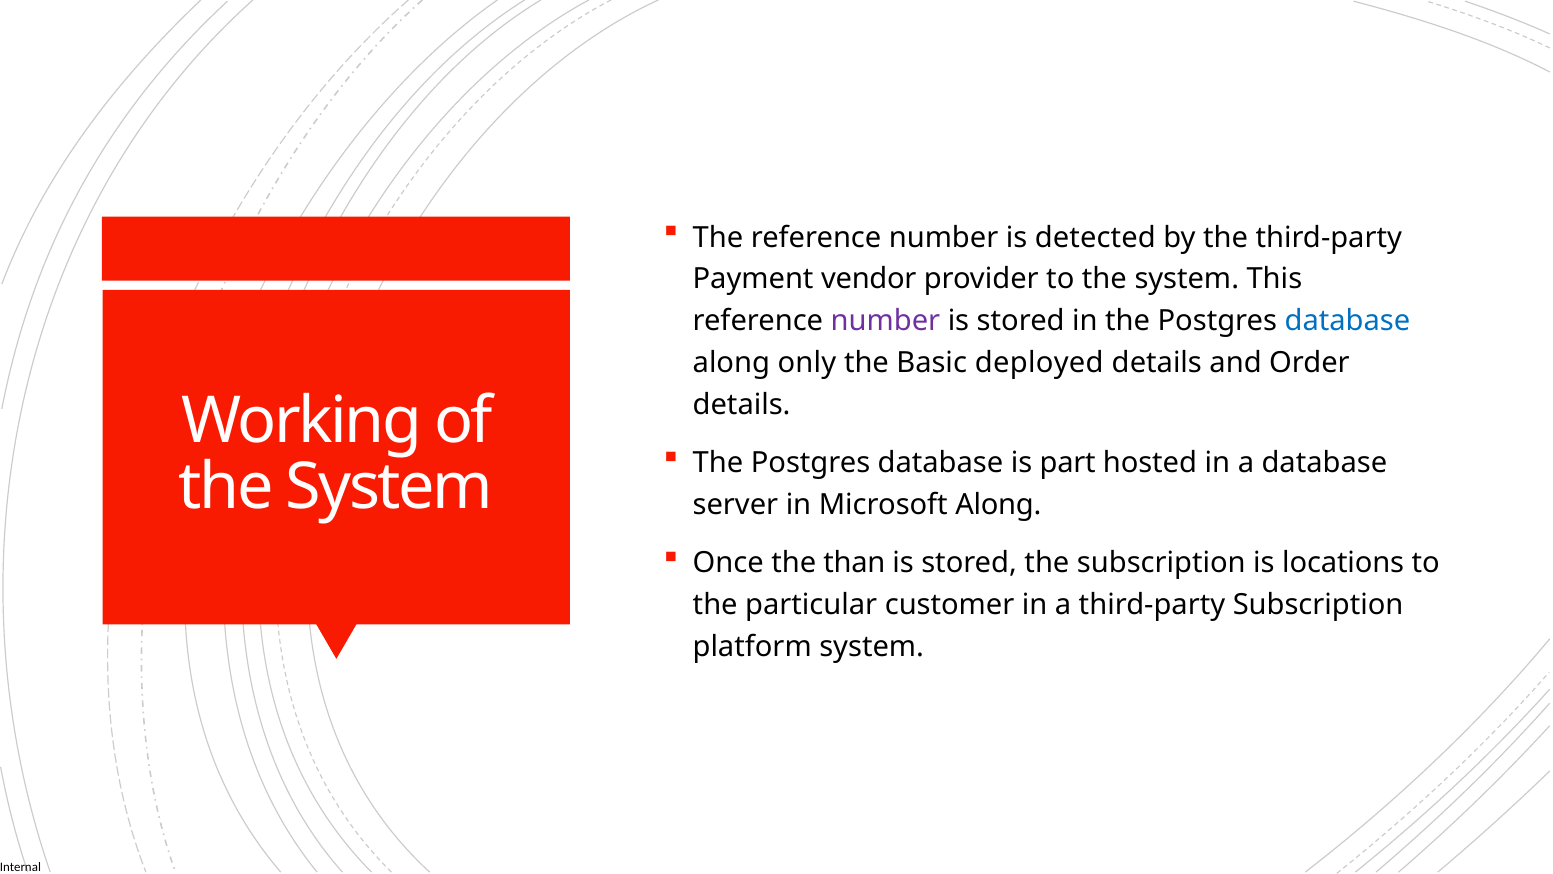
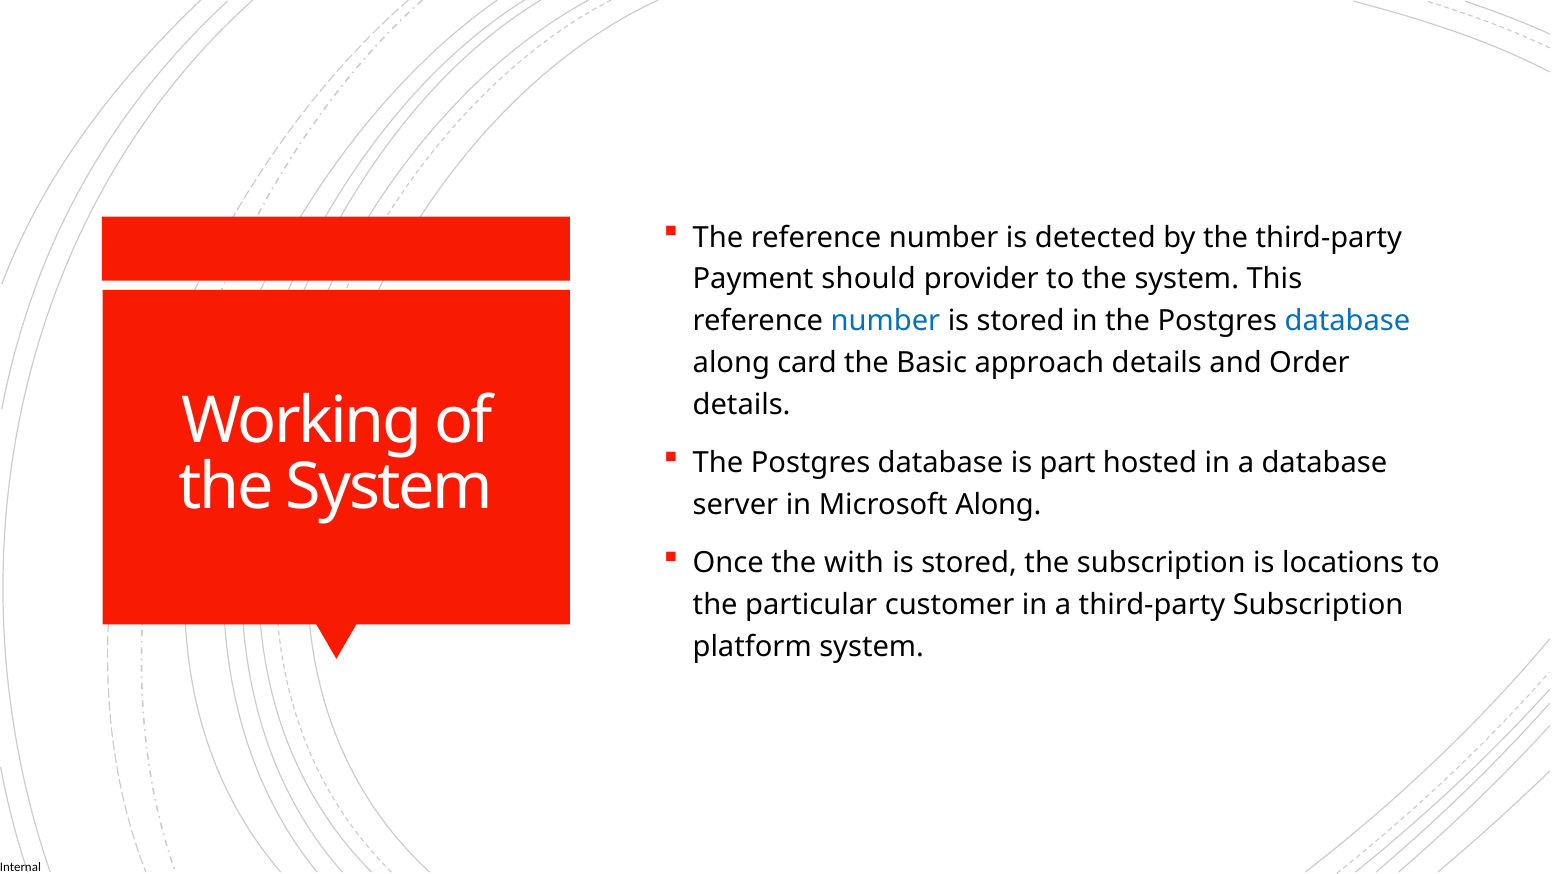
vendor: vendor -> should
number at (885, 321) colour: purple -> blue
only: only -> card
deployed: deployed -> approach
than: than -> with
